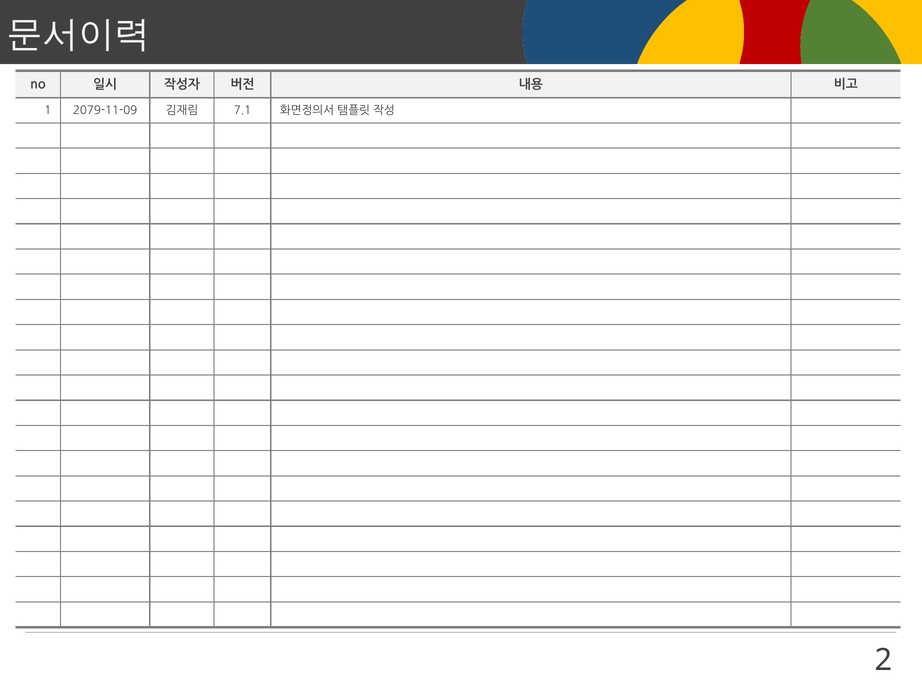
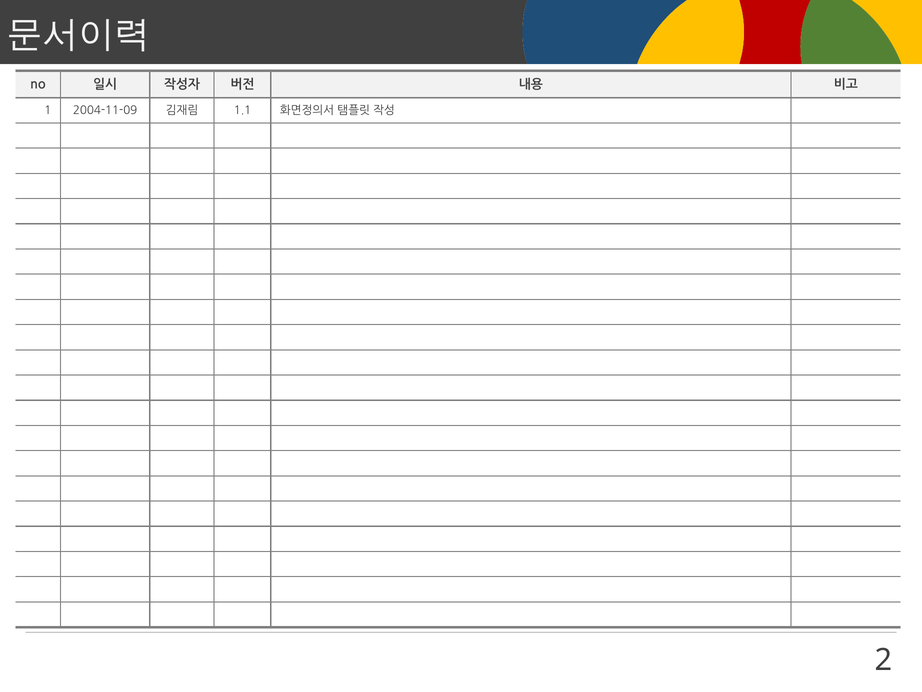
2079-11-09: 2079-11-09 -> 2004-11-09
7.1: 7.1 -> 1.1
